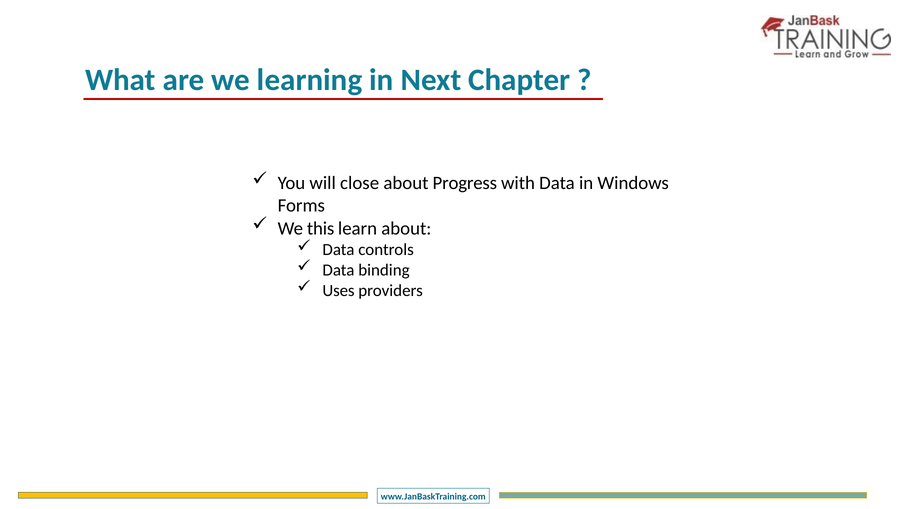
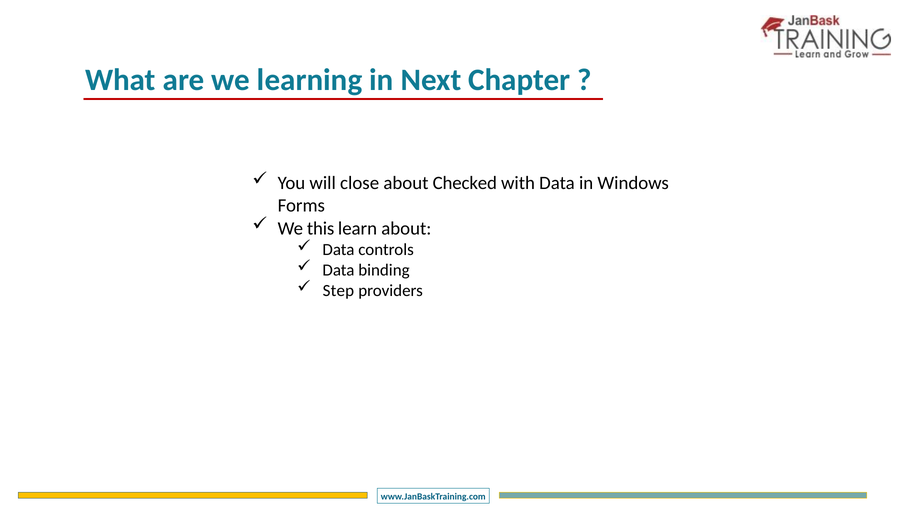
Progress: Progress -> Checked
Uses: Uses -> Step
